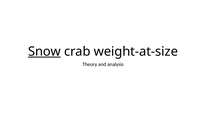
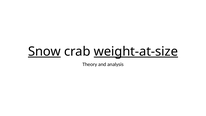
weight-at-size underline: none -> present
